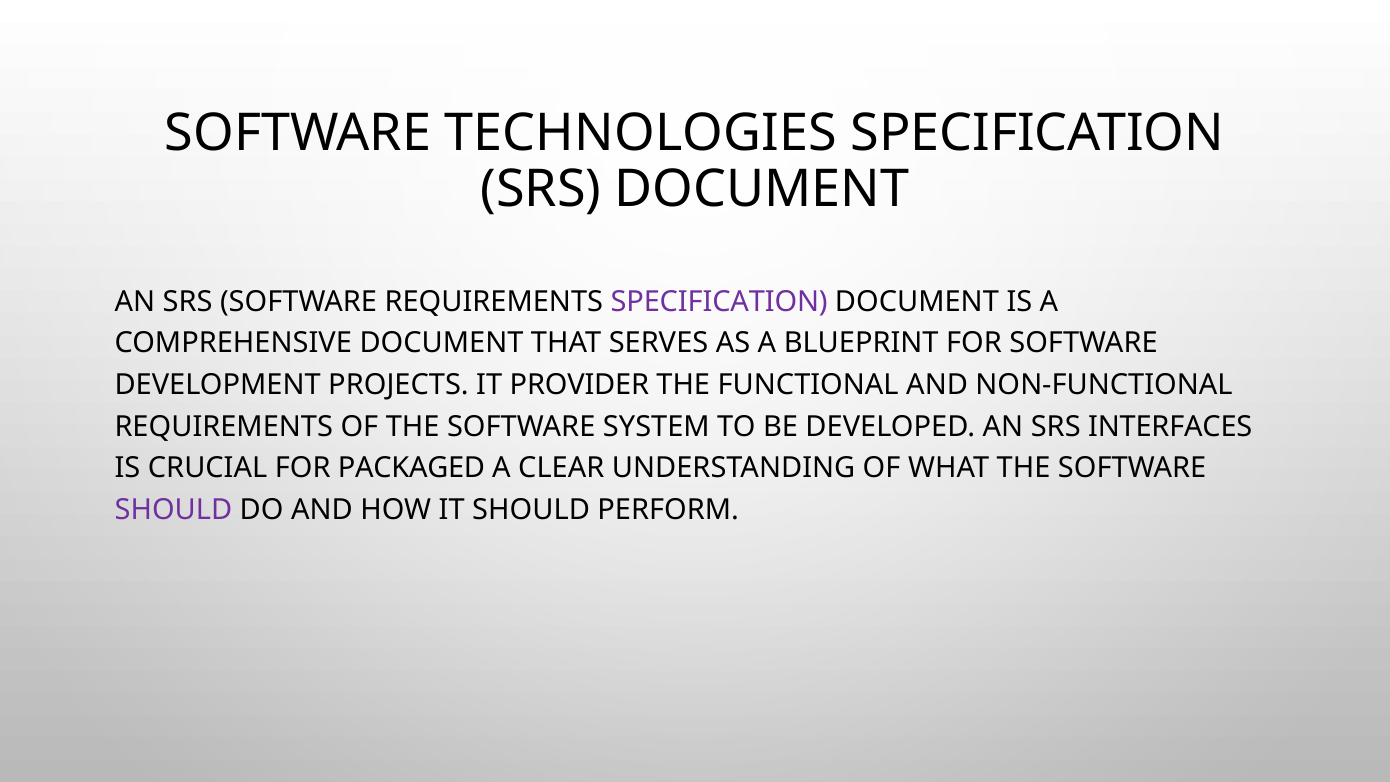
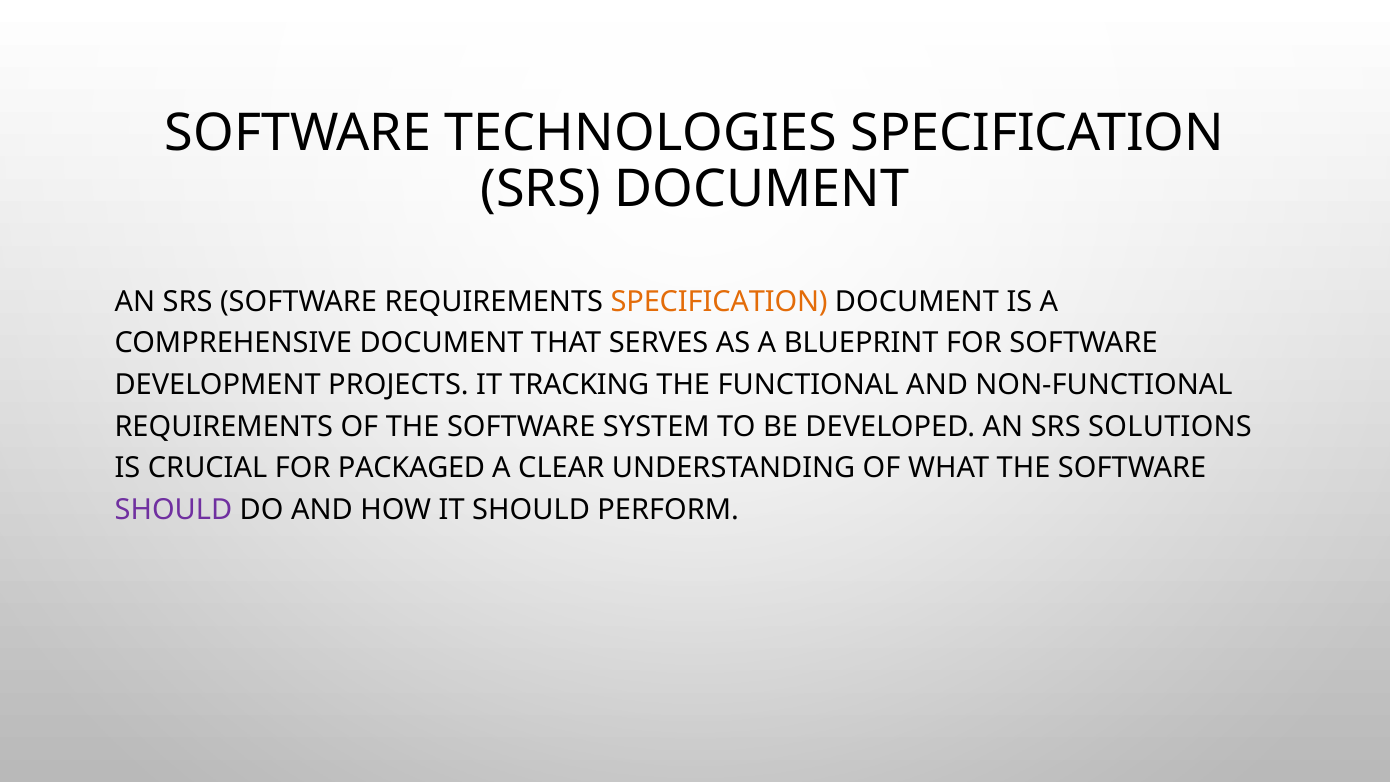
SPECIFICATION at (719, 301) colour: purple -> orange
PROVIDER: PROVIDER -> TRACKING
INTERFACES: INTERFACES -> SOLUTIONS
